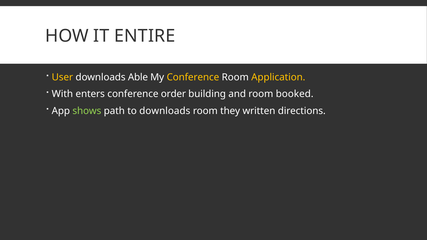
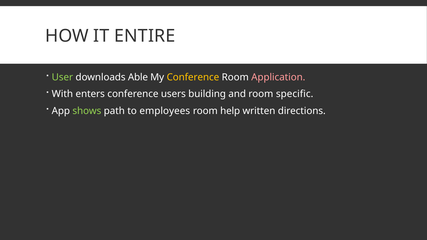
User colour: yellow -> light green
Application colour: yellow -> pink
order: order -> users
booked: booked -> specific
to downloads: downloads -> employees
they: they -> help
